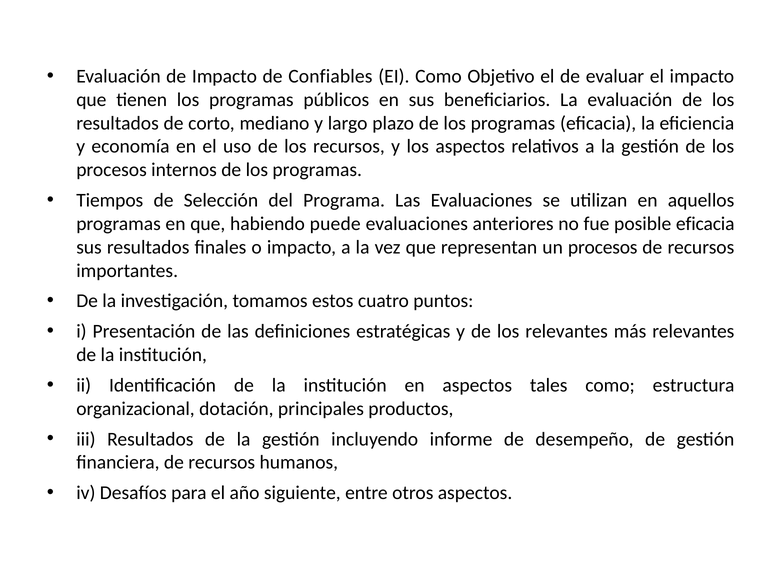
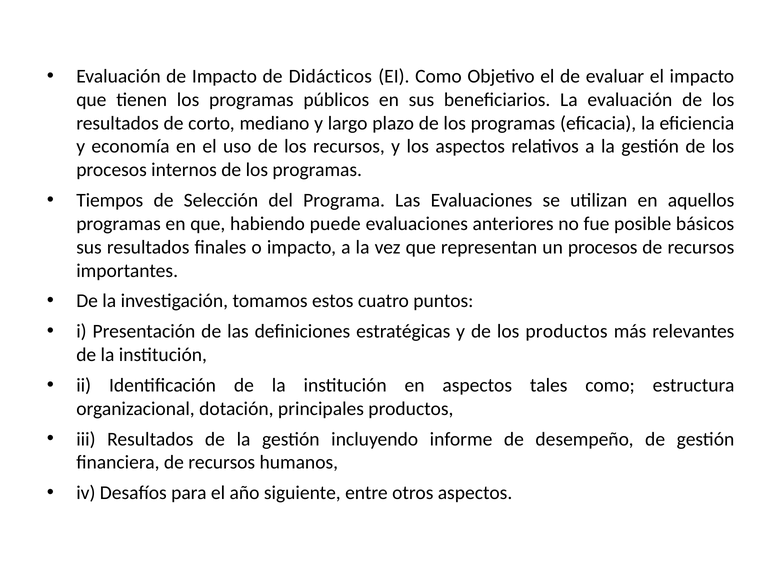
Confiables: Confiables -> Didácticos
posible eficacia: eficacia -> básicos
los relevantes: relevantes -> productos
